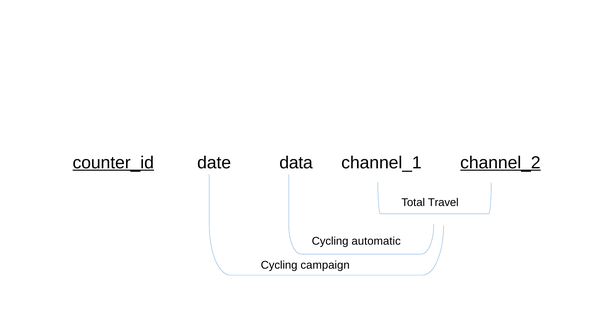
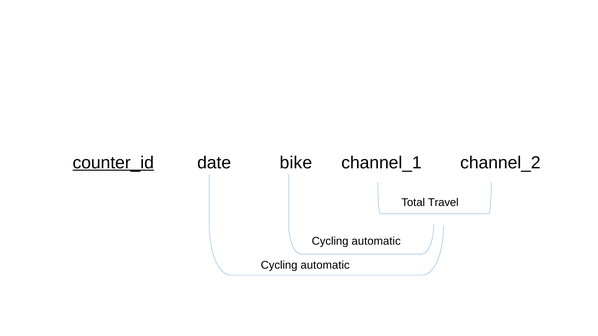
data: data -> bike
channel_2 underline: present -> none
campaign at (325, 266): campaign -> automatic
